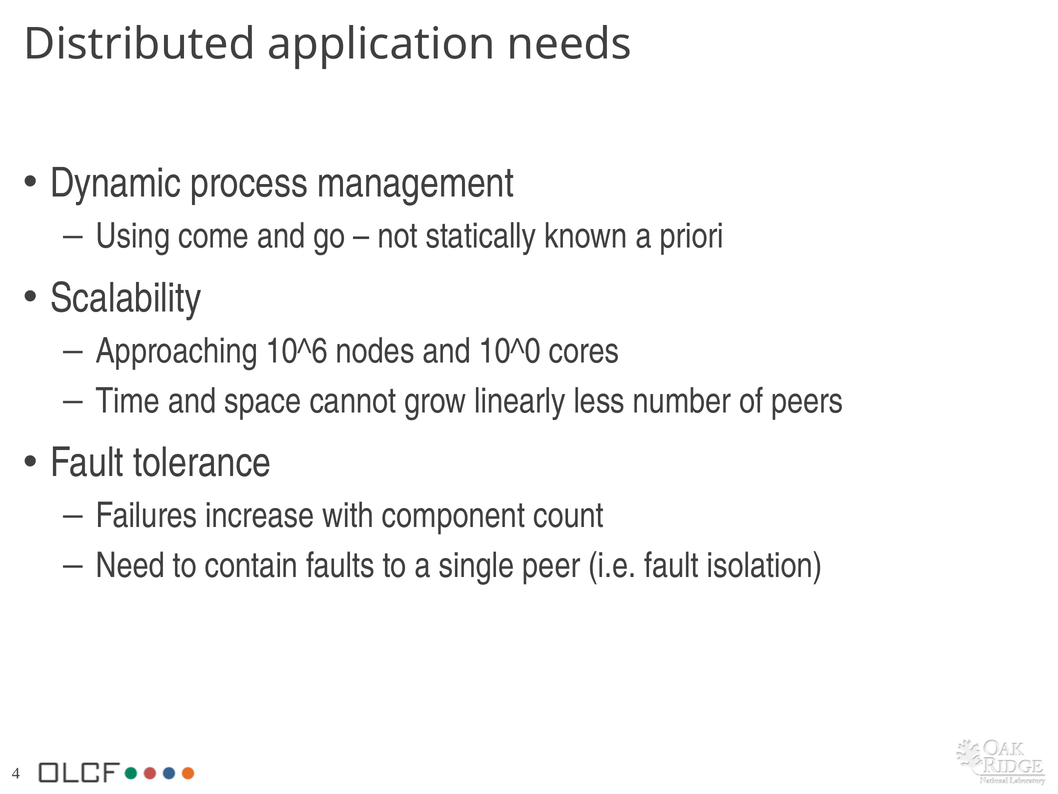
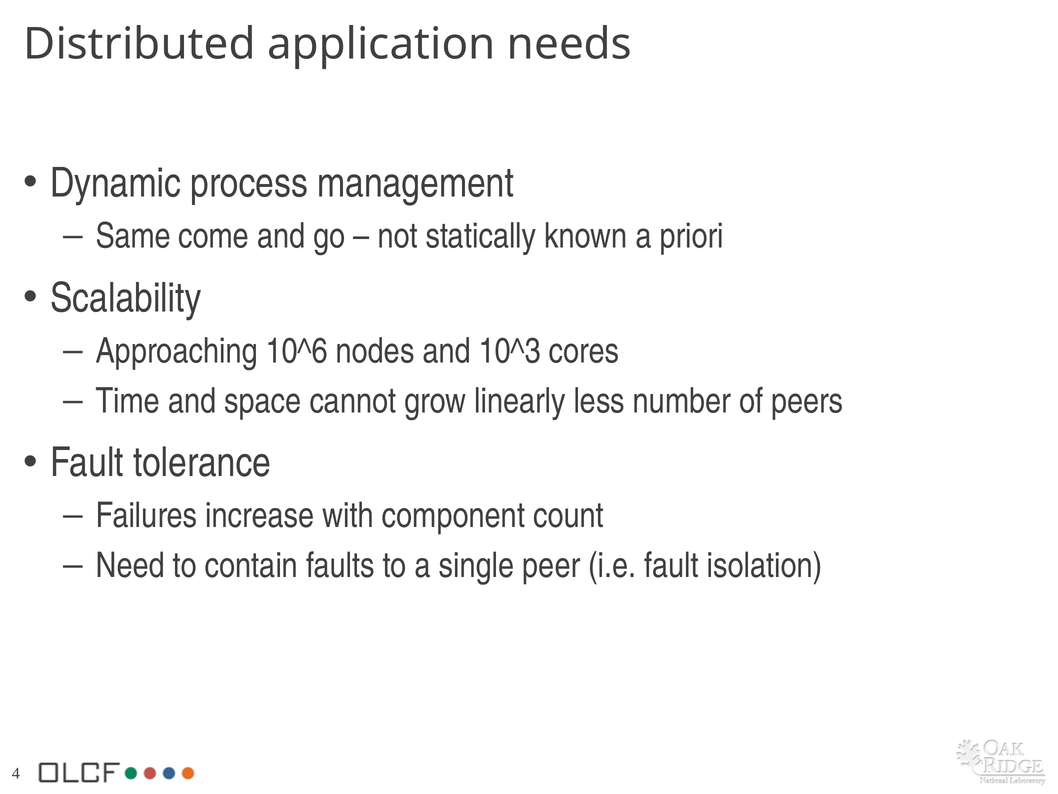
Using: Using -> Same
10^0: 10^0 -> 10^3
